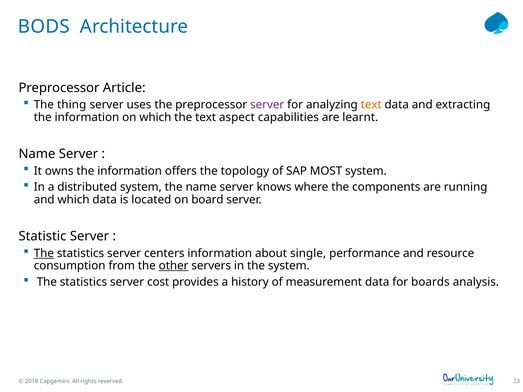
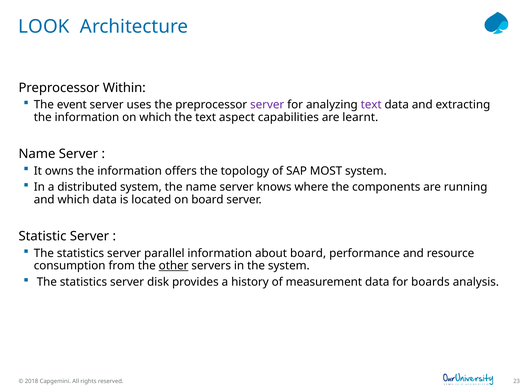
BODS: BODS -> LOOK
Article: Article -> Within
thing: thing -> event
text at (371, 105) colour: orange -> purple
The at (44, 253) underline: present -> none
centers: centers -> parallel
about single: single -> board
cost: cost -> disk
